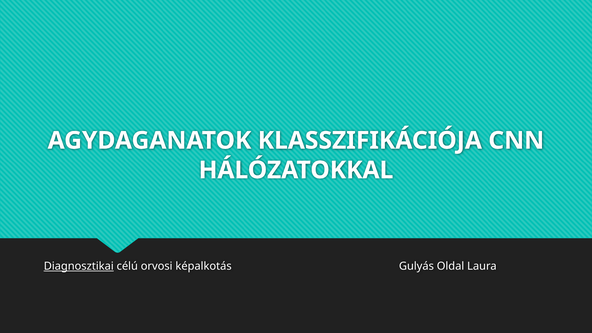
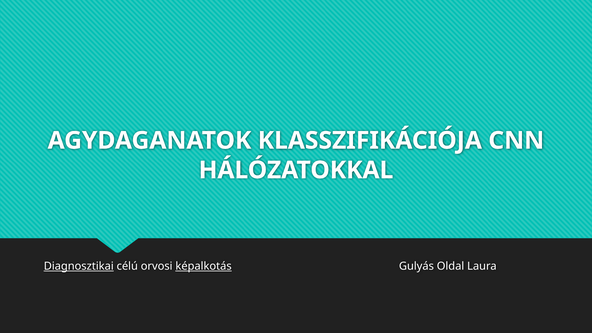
képalkotás underline: none -> present
